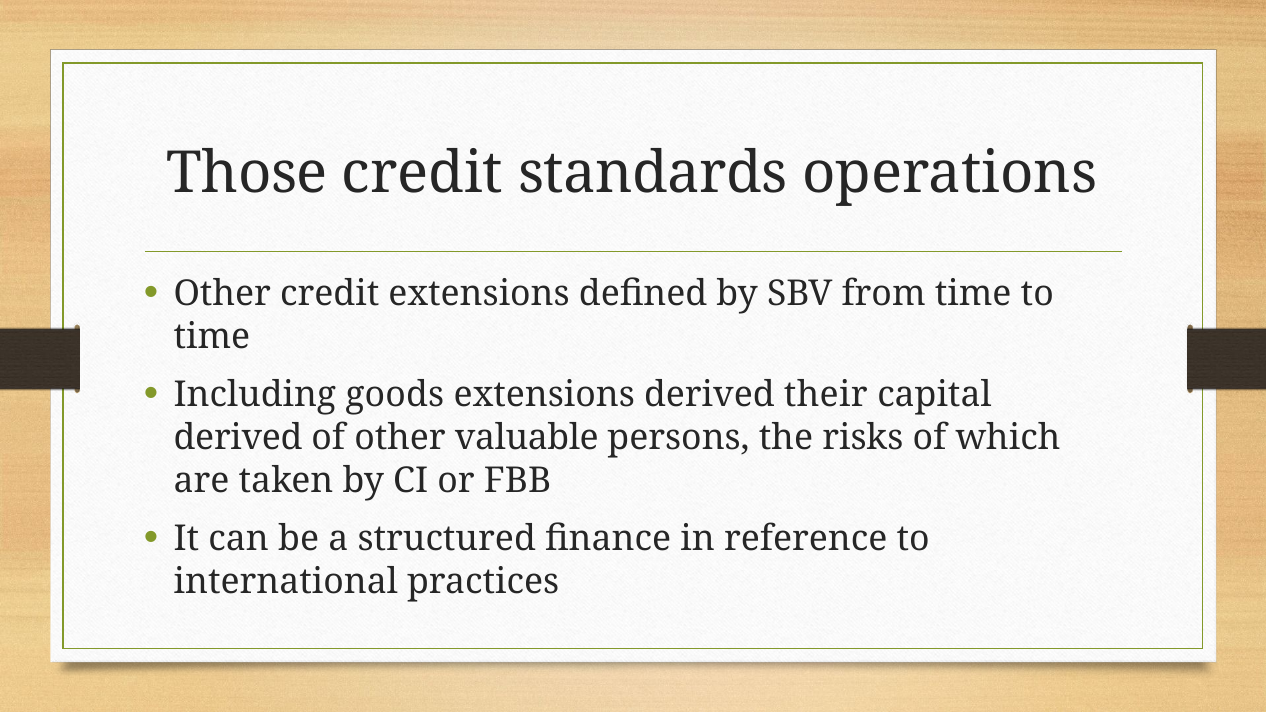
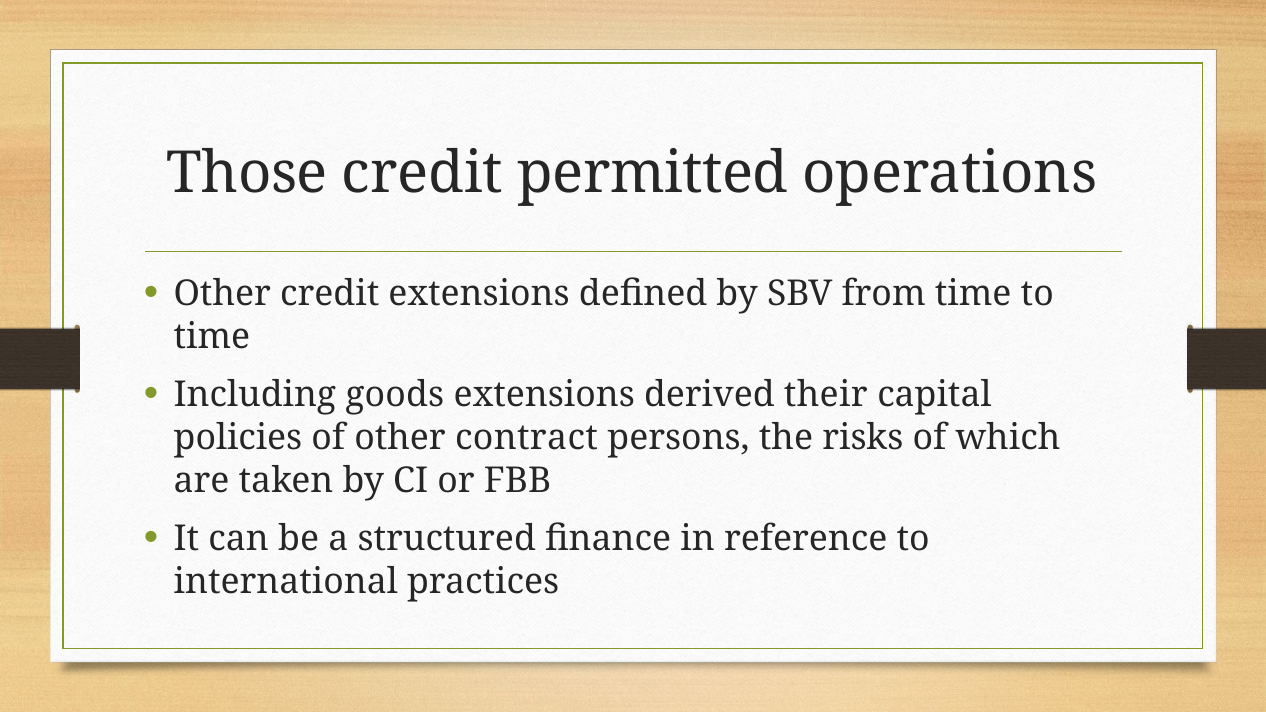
standards: standards -> permitted
derived at (238, 438): derived -> policies
valuable: valuable -> contract
